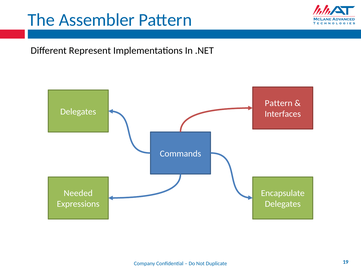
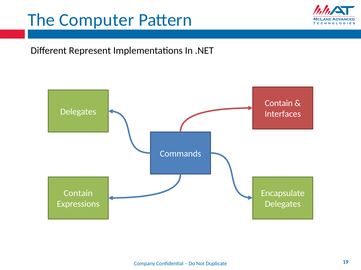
Assembler: Assembler -> Computer
Pattern at (279, 104): Pattern -> Contain
Needed at (78, 194): Needed -> Contain
